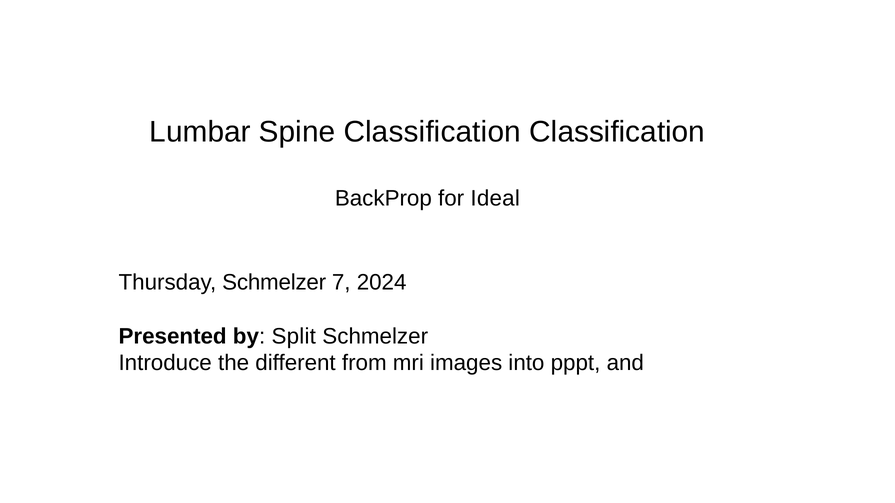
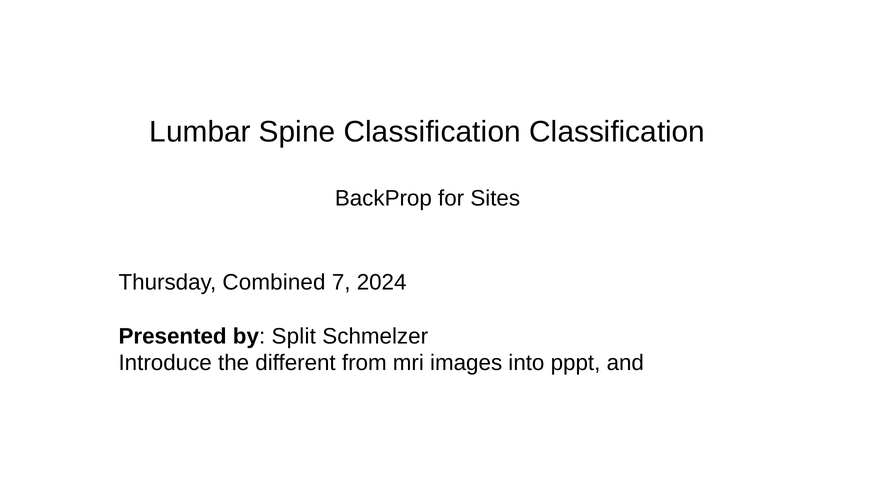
Ideal: Ideal -> Sites
Thursday Schmelzer: Schmelzer -> Combined
